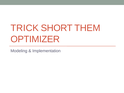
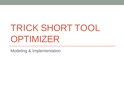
THEM: THEM -> TOOL
